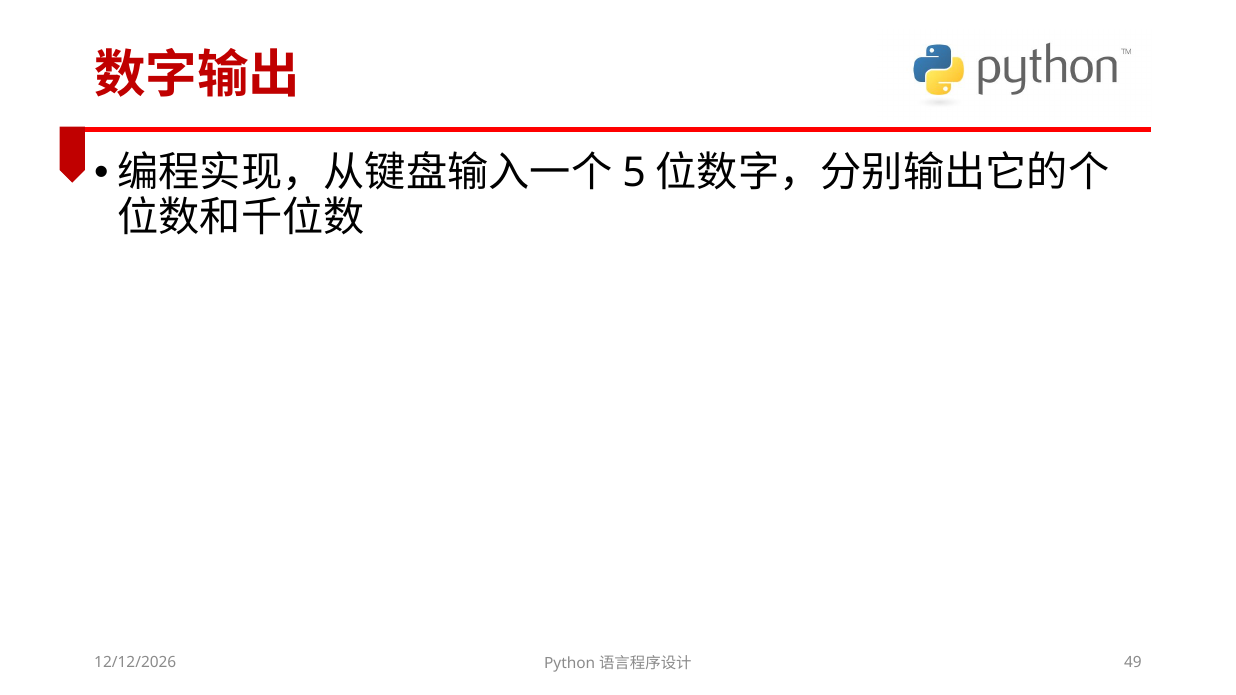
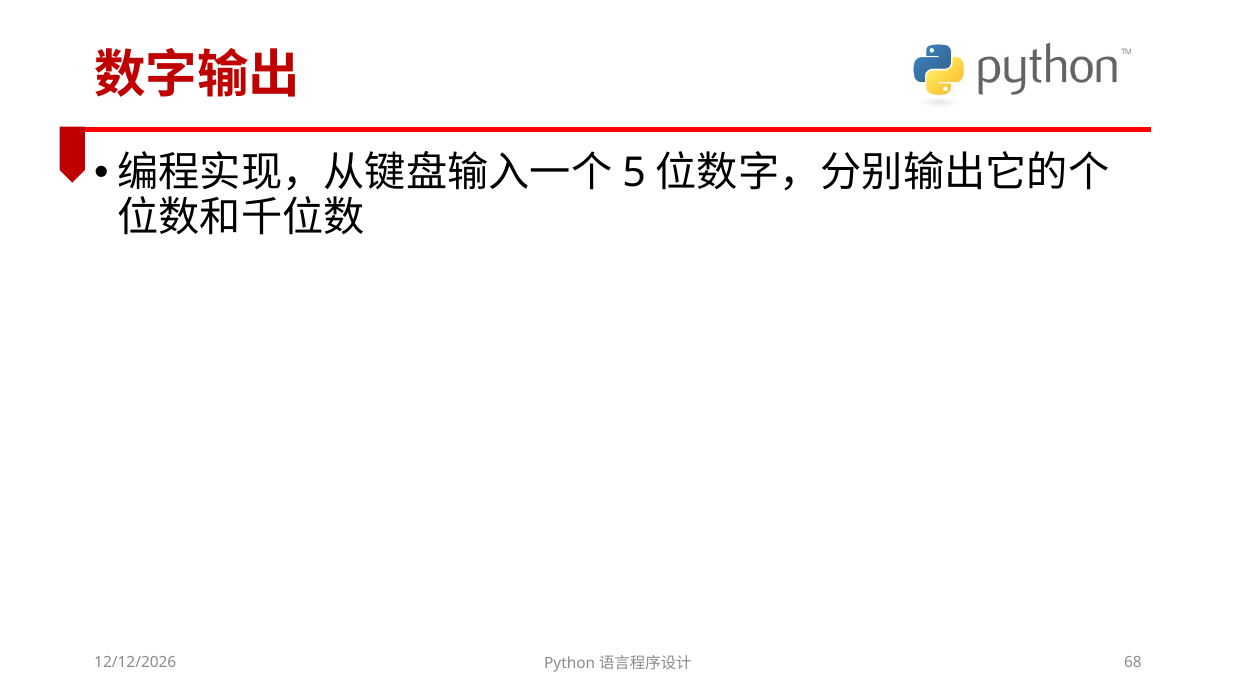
49: 49 -> 68
